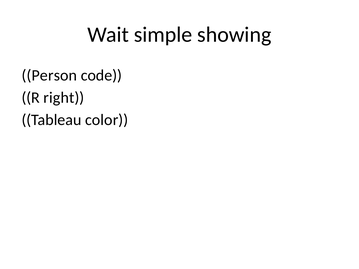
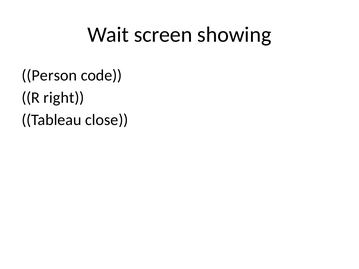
simple: simple -> screen
color: color -> close
